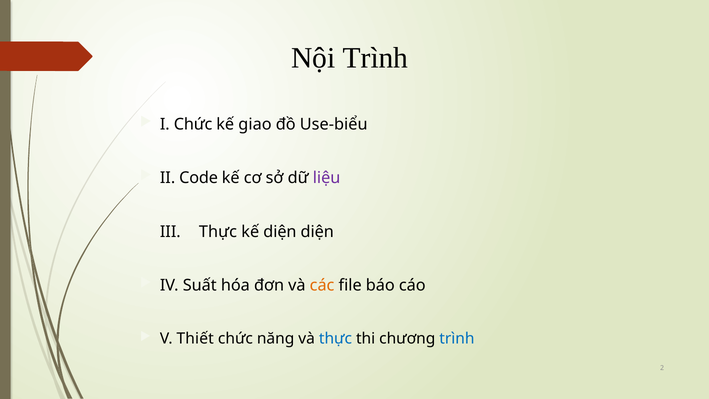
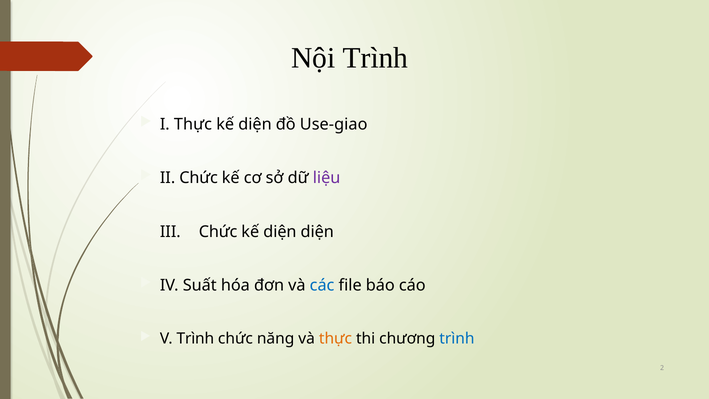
I Chức: Chức -> Thực
giao at (255, 124): giao -> diện
Use-biểu: Use-biểu -> Use-giao
II Code: Code -> Chức
III Thực: Thực -> Chức
các colour: orange -> blue
V Thiết: Thiết -> Trình
thực at (335, 339) colour: blue -> orange
